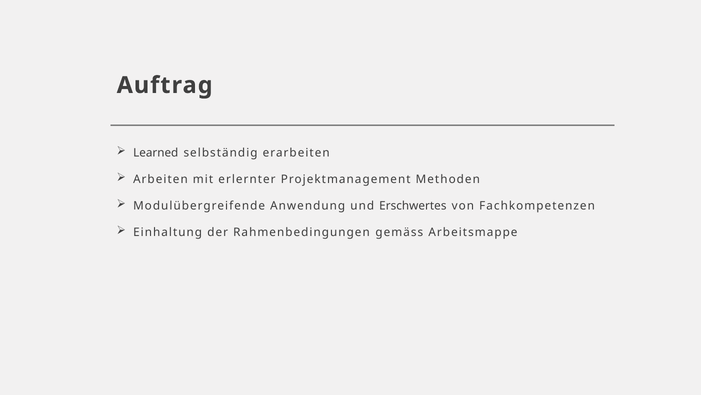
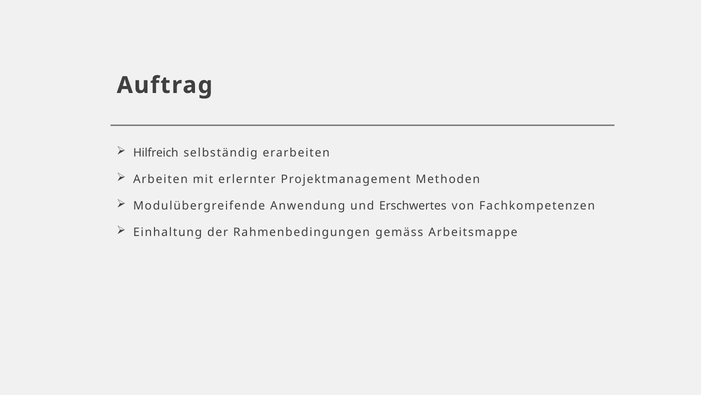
Learned: Learned -> Hilfreich
